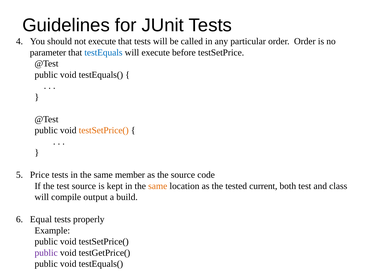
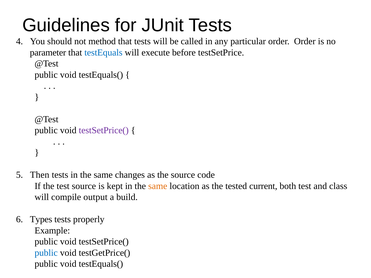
not execute: execute -> method
testSetPrice( at (104, 130) colour: orange -> purple
Price: Price -> Then
member: member -> changes
Equal: Equal -> Types
public at (46, 253) colour: purple -> blue
